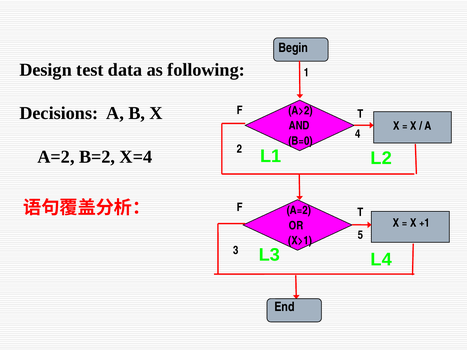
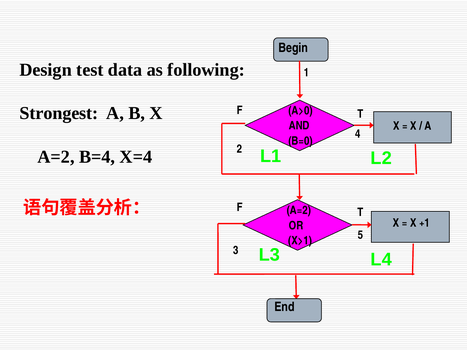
Decisions: Decisions -> Strongest
A>2: A>2 -> A>0
B=2: B=2 -> B=4
